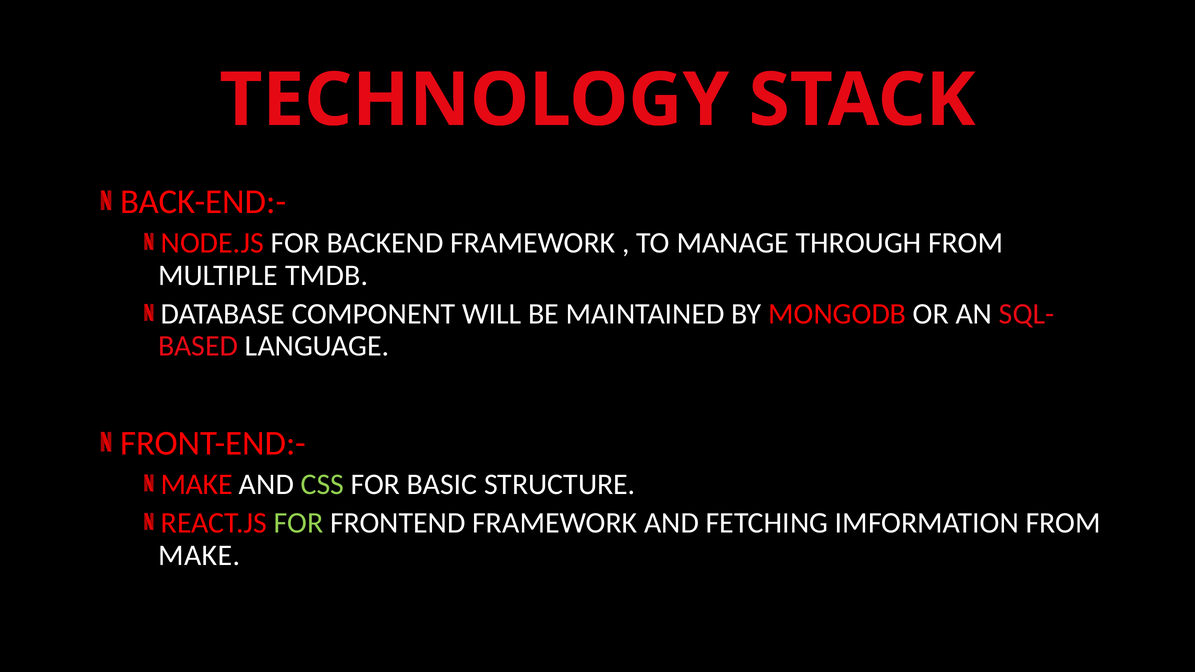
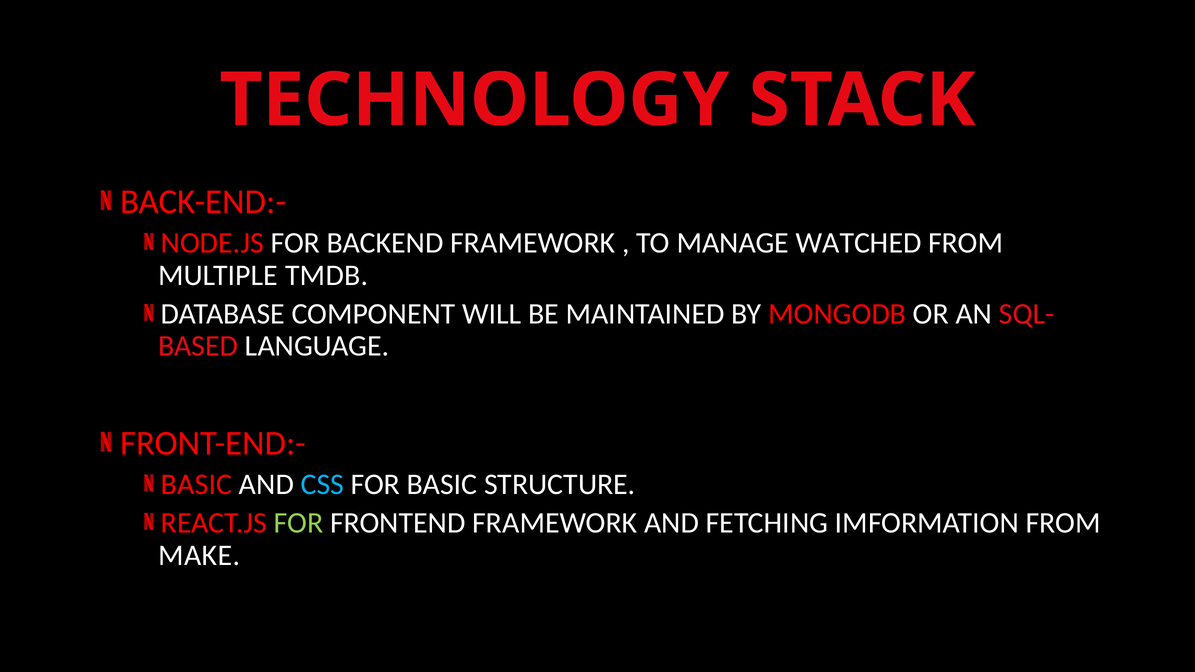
THROUGH: THROUGH -> WATCHED
MAKE at (197, 485): MAKE -> BASIC
CSS colour: light green -> light blue
